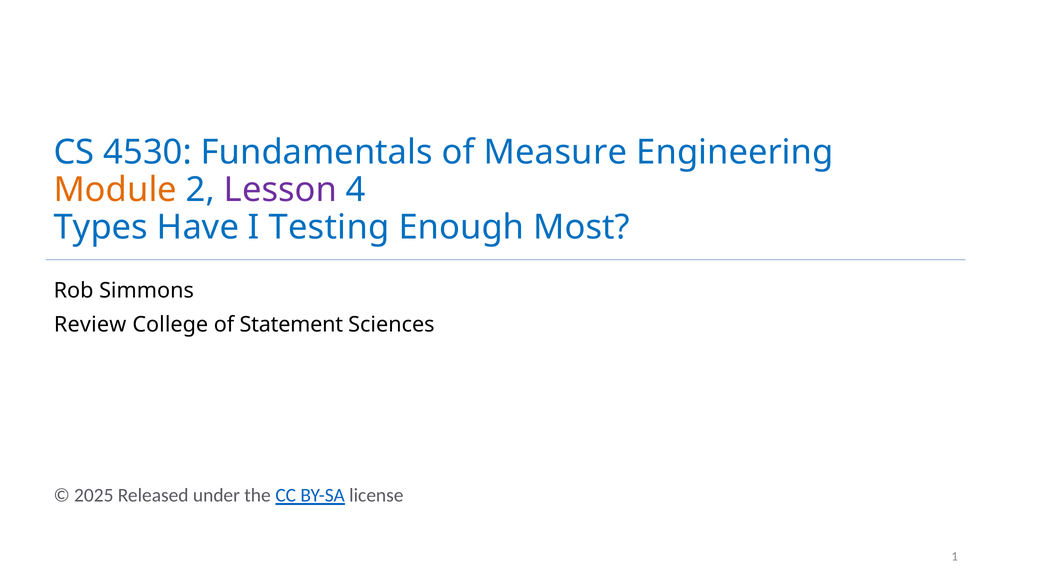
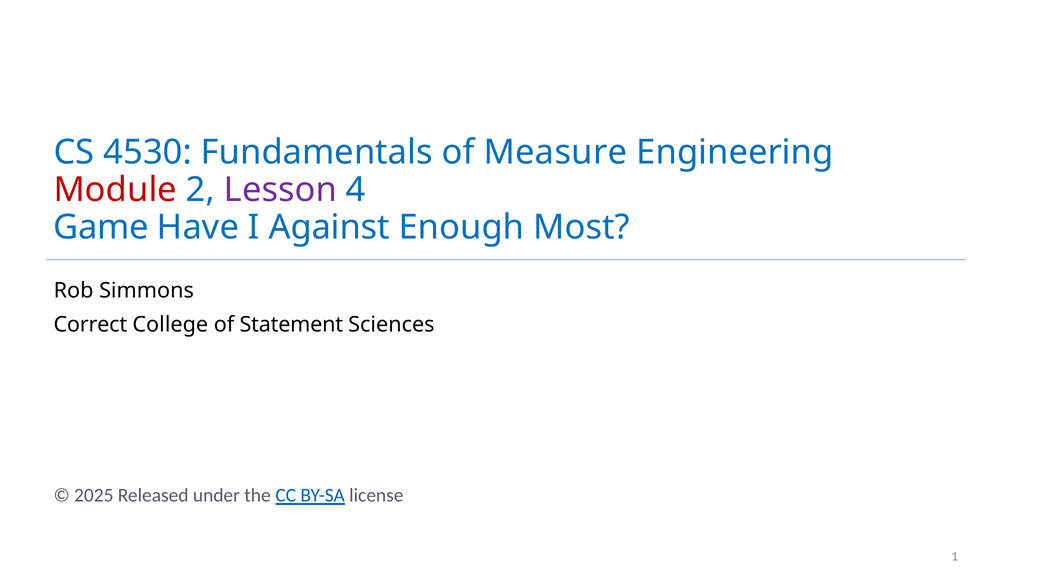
Module colour: orange -> red
Types: Types -> Game
Testing: Testing -> Against
Review: Review -> Correct
